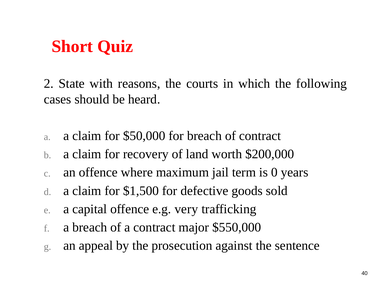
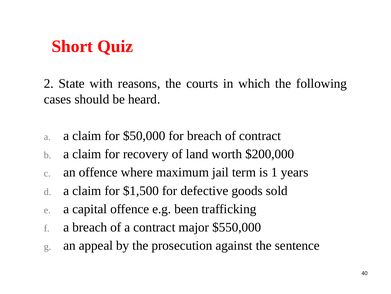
0: 0 -> 1
very: very -> been
